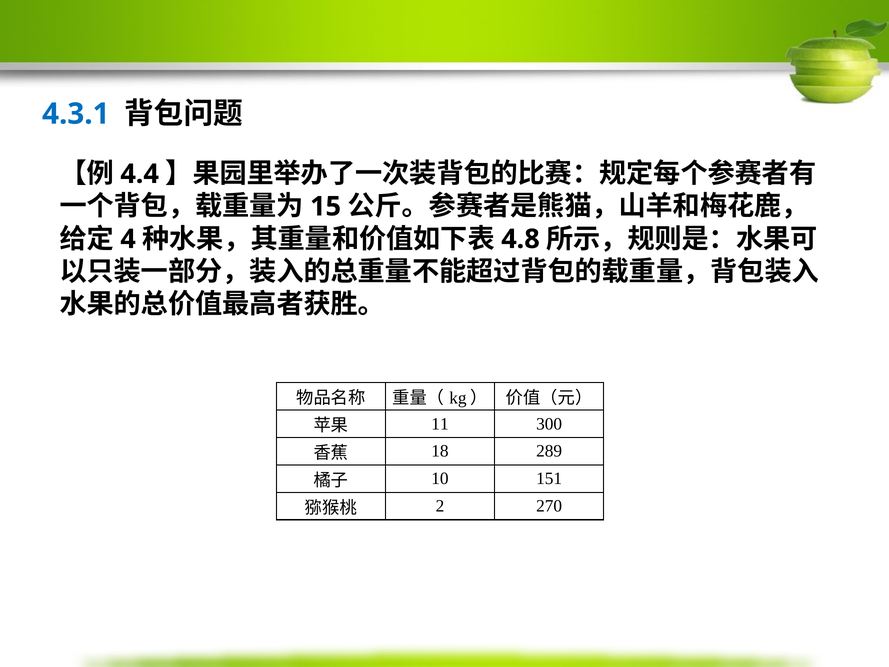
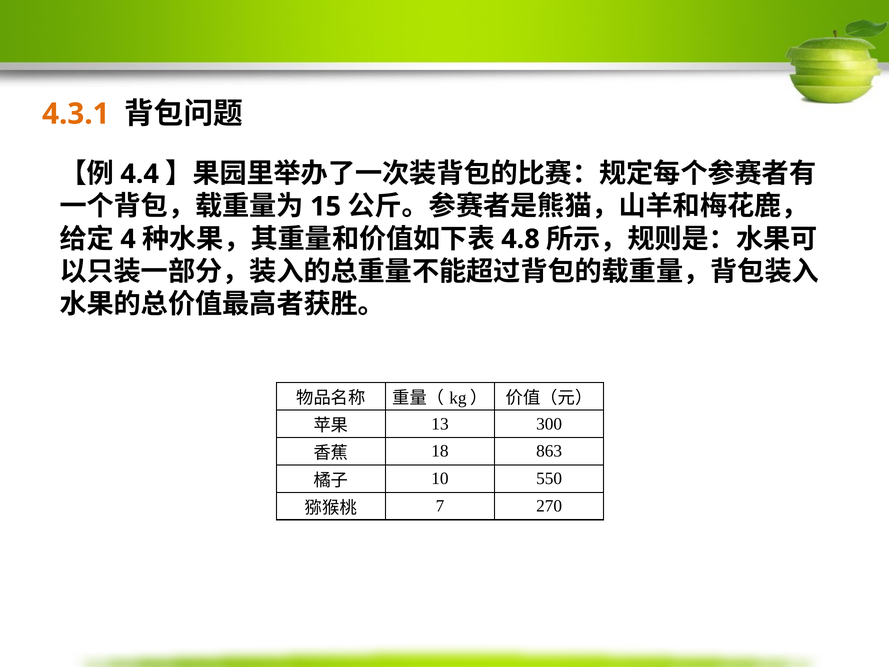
4.3.1 colour: blue -> orange
11: 11 -> 13
289: 289 -> 863
151: 151 -> 550
2: 2 -> 7
